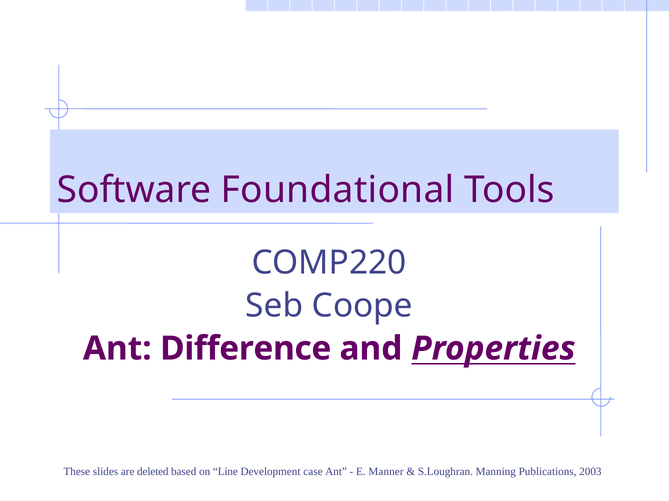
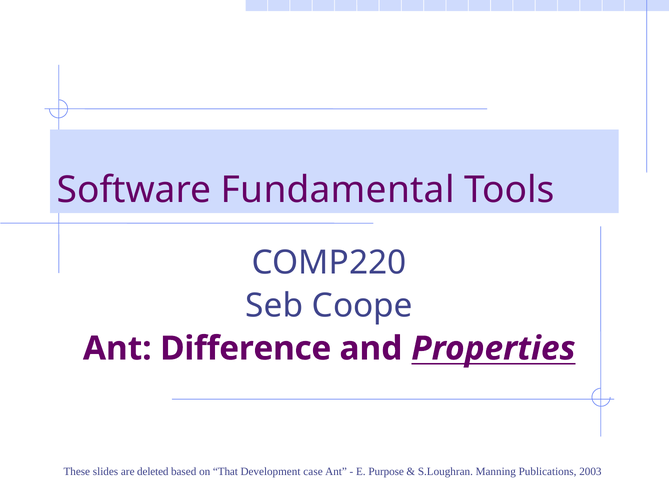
Foundational: Foundational -> Fundamental
Line: Line -> That
Manner: Manner -> Purpose
